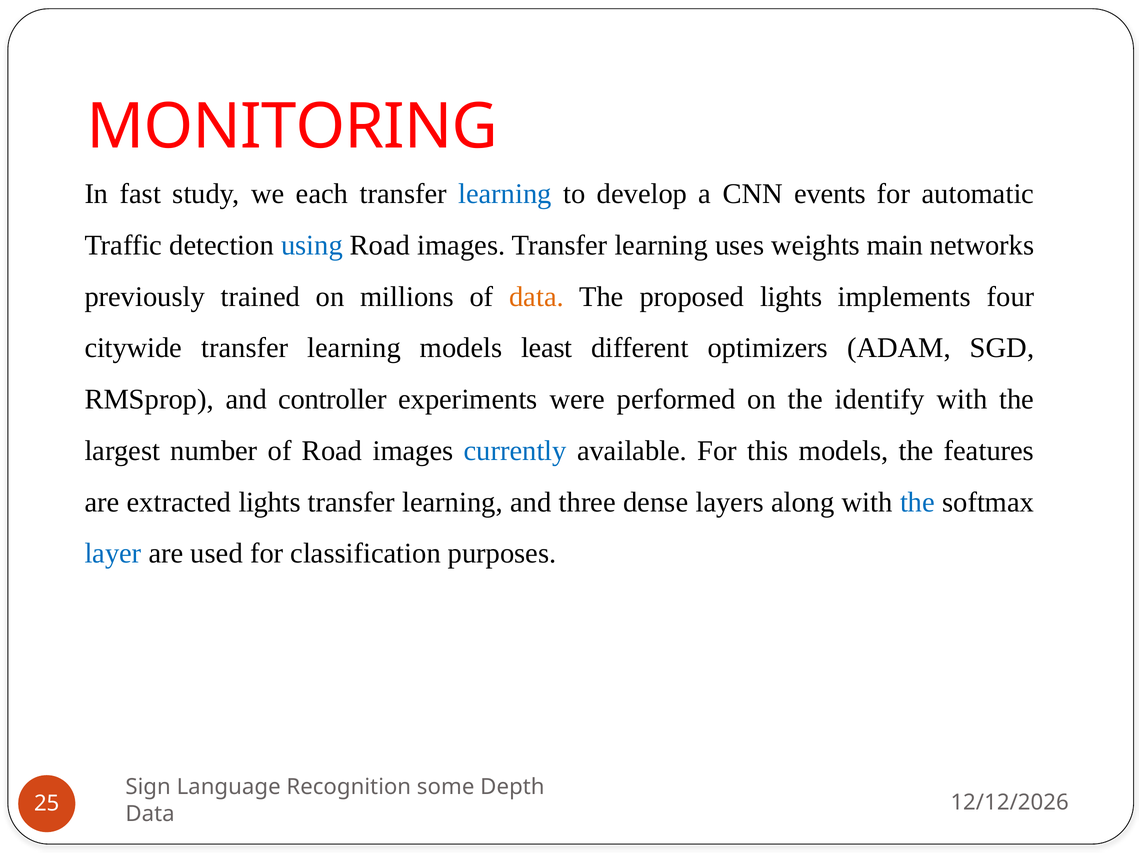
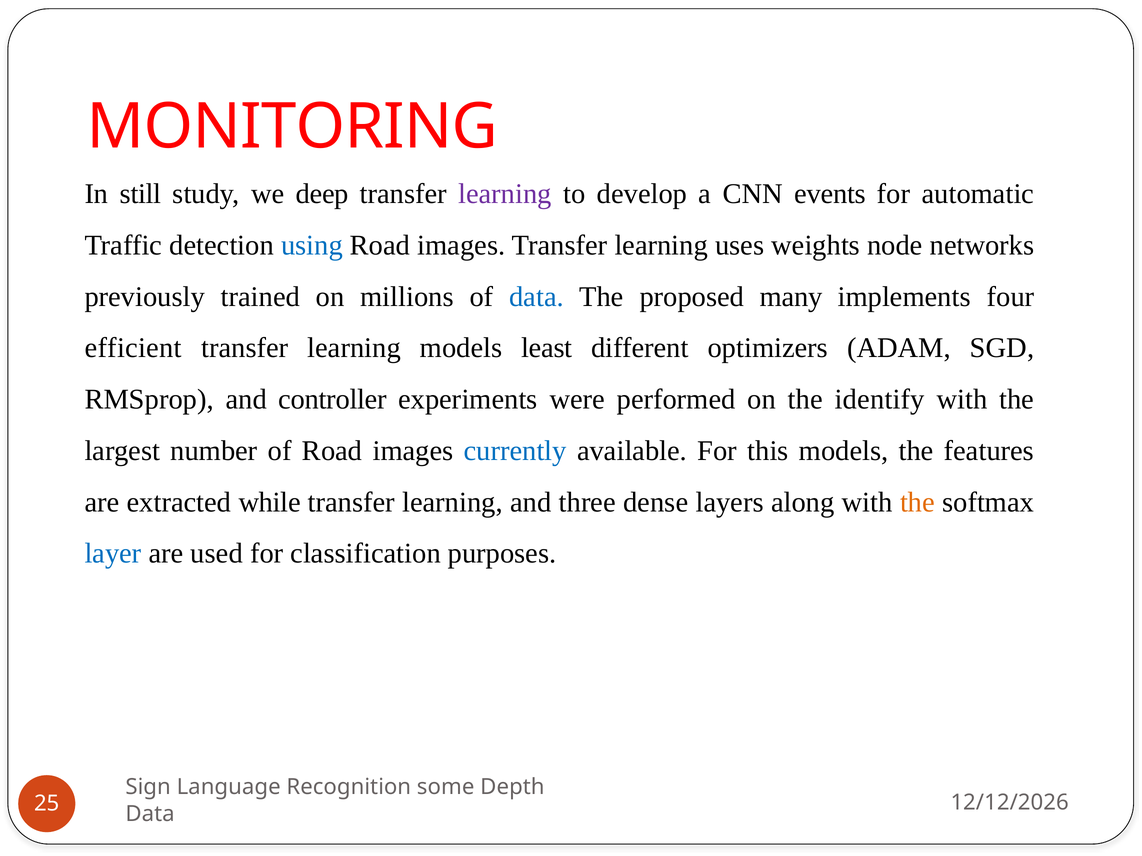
fast: fast -> still
each: each -> deep
learning at (505, 194) colour: blue -> purple
main: main -> node
data at (537, 297) colour: orange -> blue
proposed lights: lights -> many
citywide: citywide -> efficient
extracted lights: lights -> while
the at (917, 502) colour: blue -> orange
